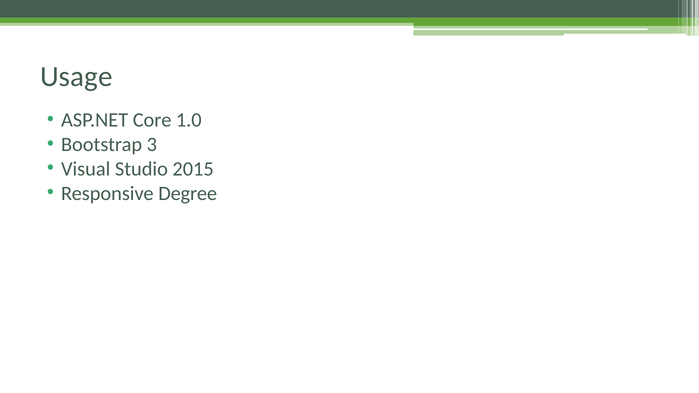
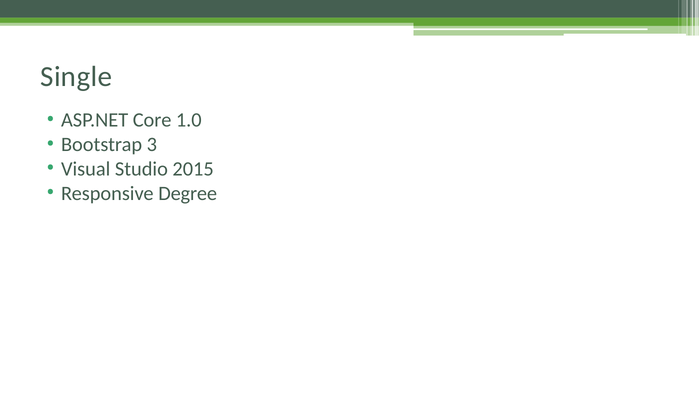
Usage: Usage -> Single
